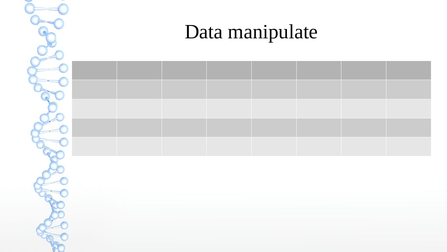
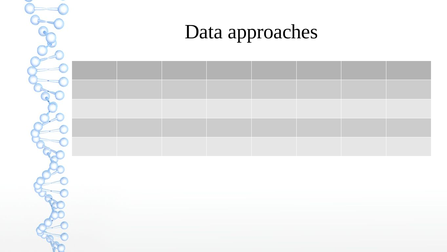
manipulate: manipulate -> approaches
